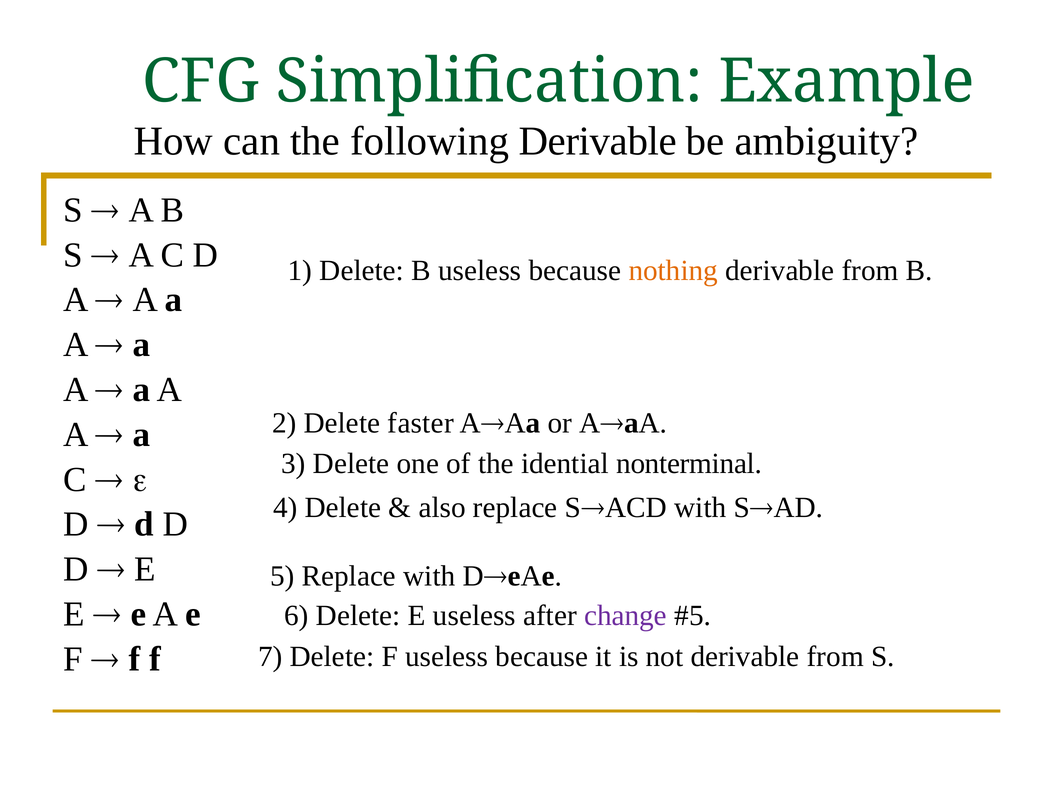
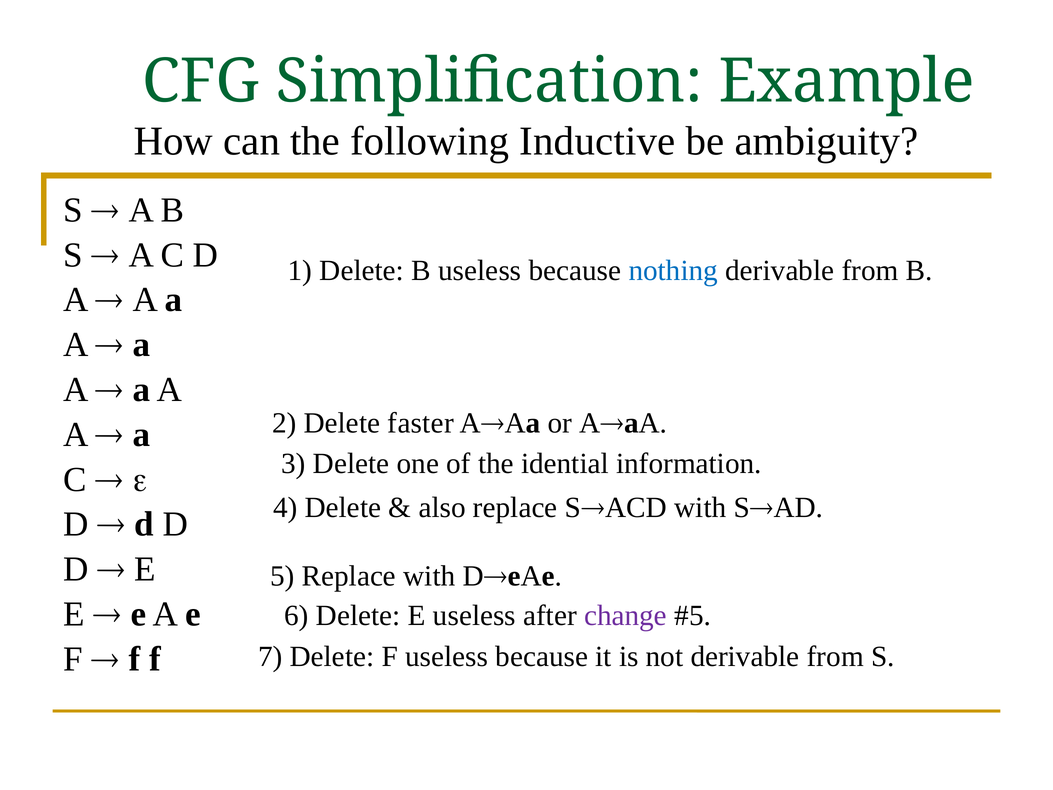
following Derivable: Derivable -> Inductive
nothing colour: orange -> blue
nonterminal: nonterminal -> information
